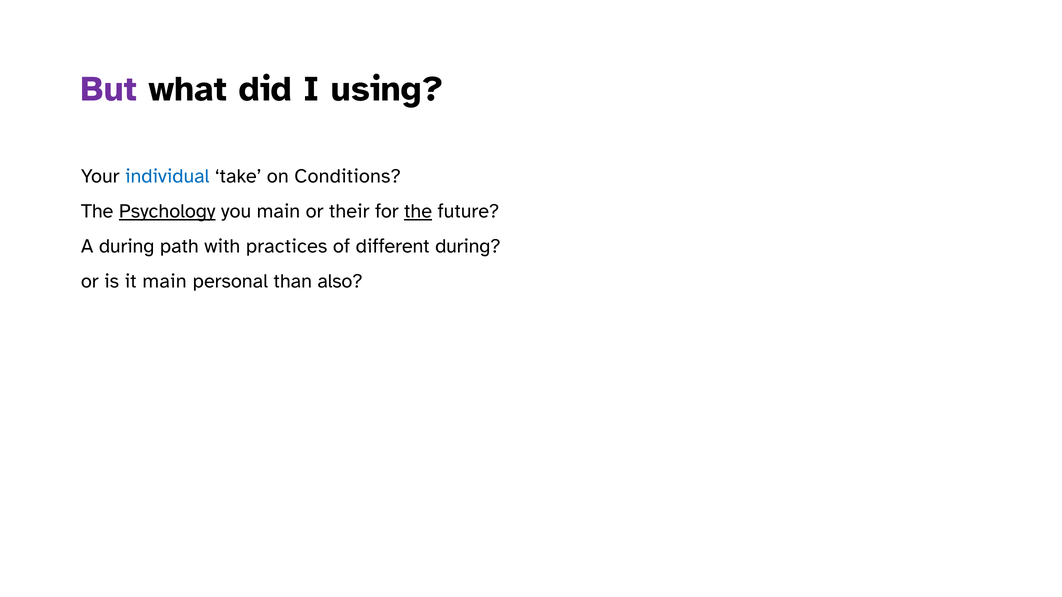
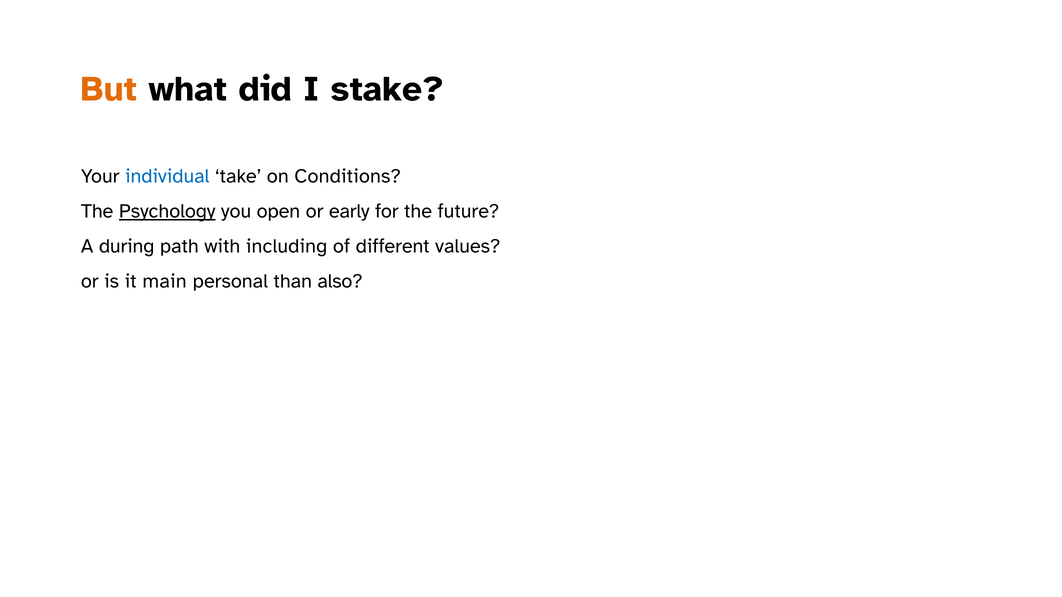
But colour: purple -> orange
using: using -> stake
you main: main -> open
their: their -> early
the at (418, 211) underline: present -> none
practices: practices -> including
different during: during -> values
